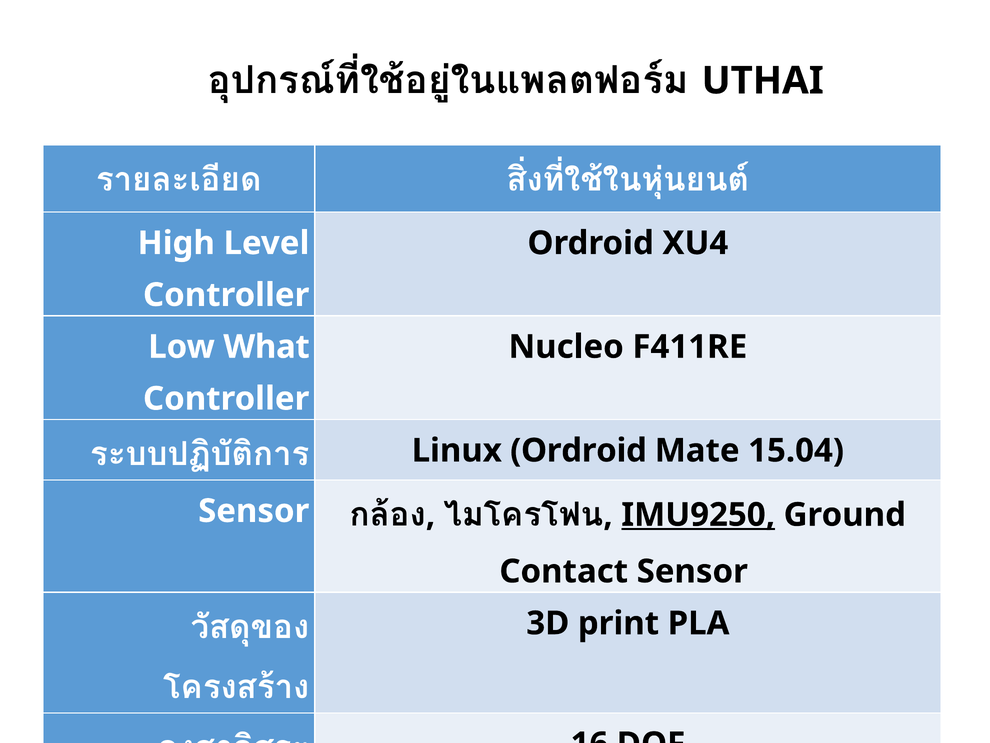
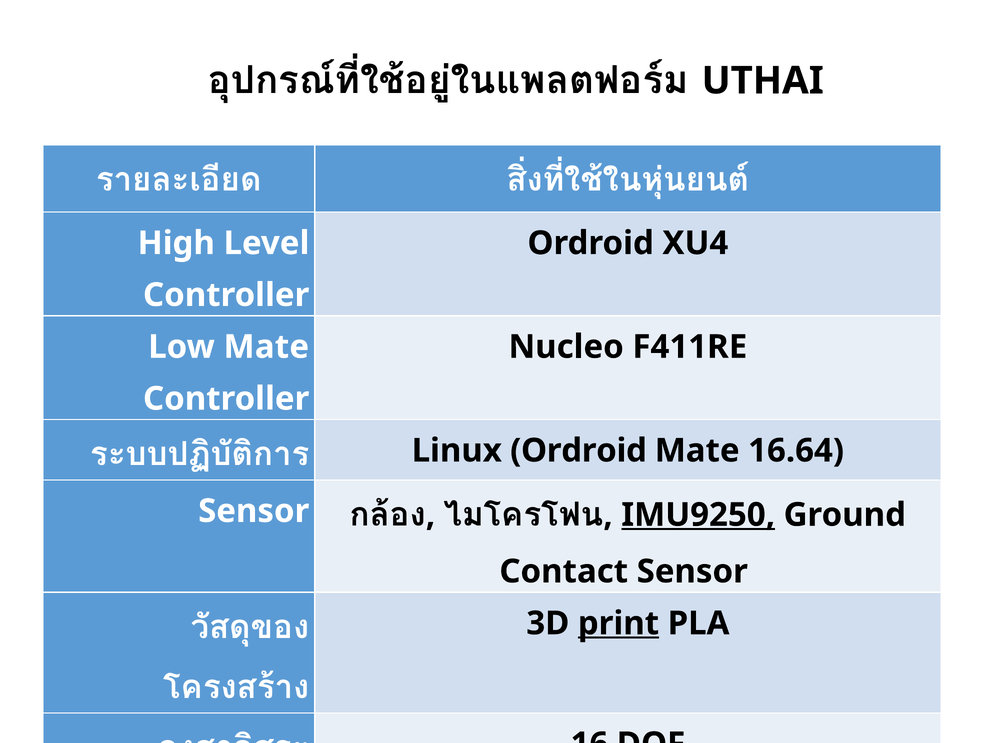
Low What: What -> Mate
15.04: 15.04 -> 16.64
print underline: none -> present
